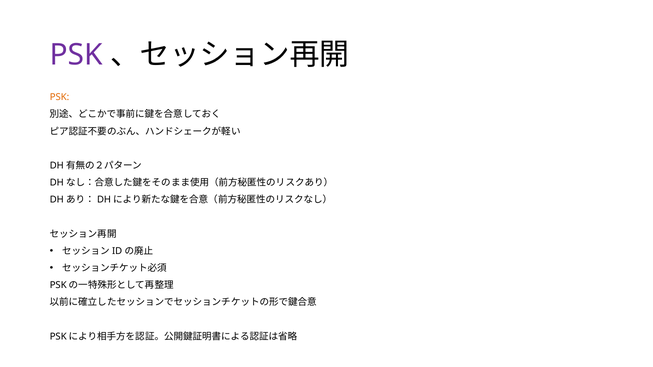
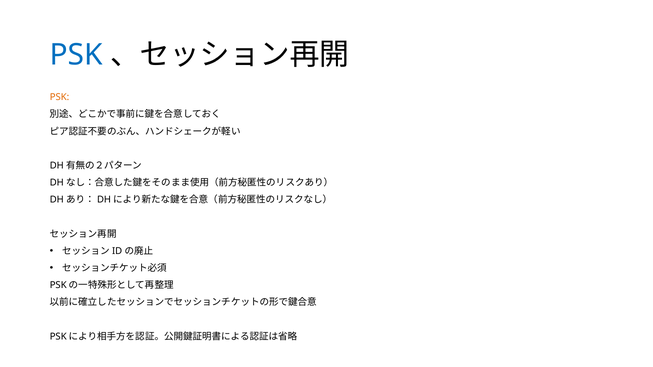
PSK at (76, 55) colour: purple -> blue
